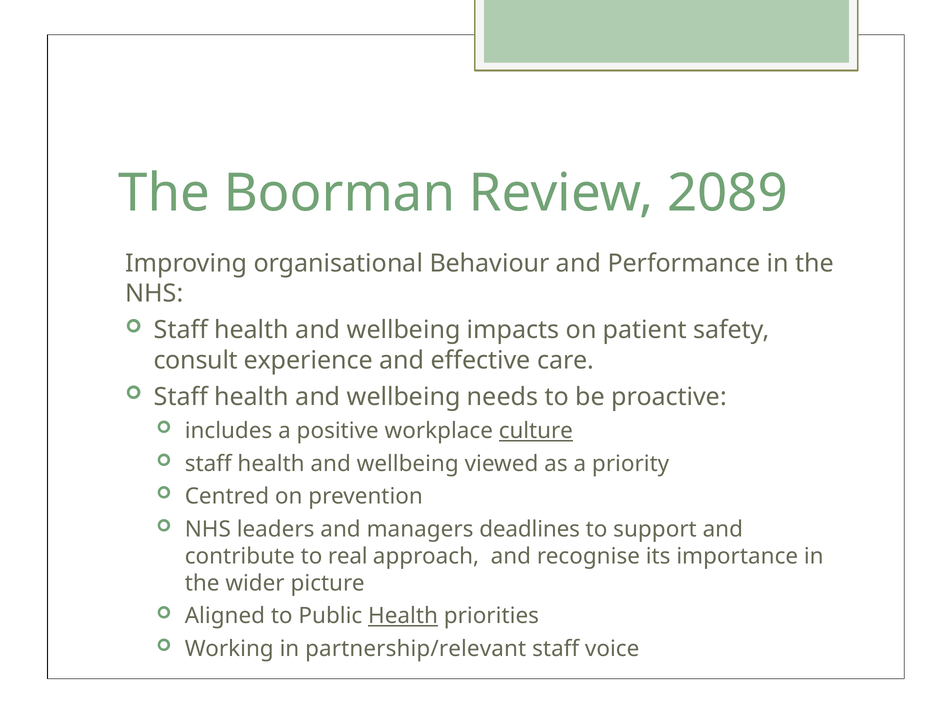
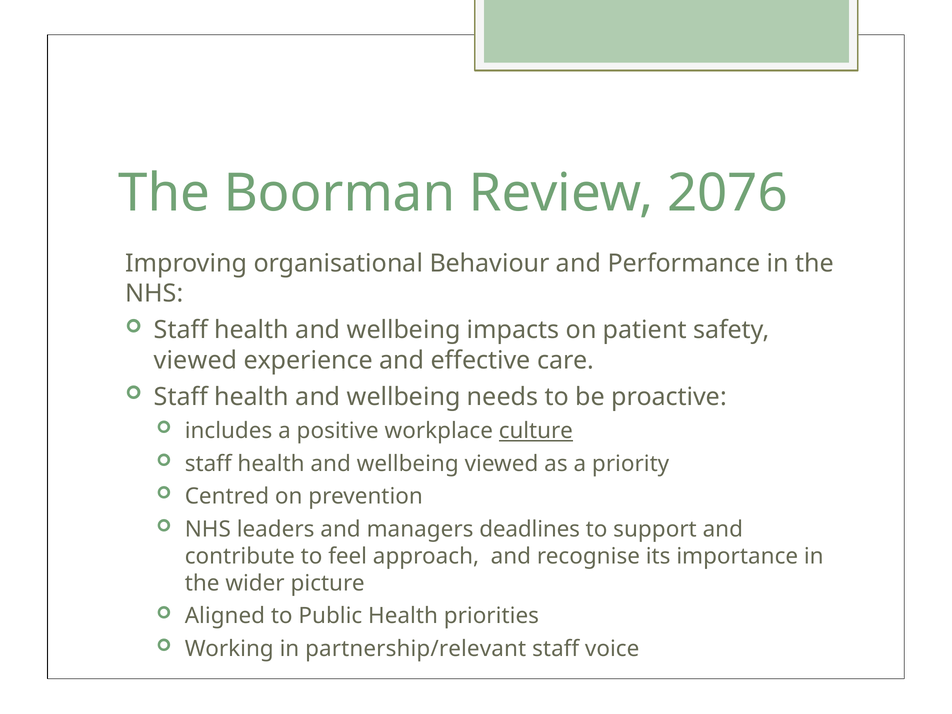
2089: 2089 -> 2076
consult at (196, 360): consult -> viewed
real: real -> feel
Health at (403, 616) underline: present -> none
